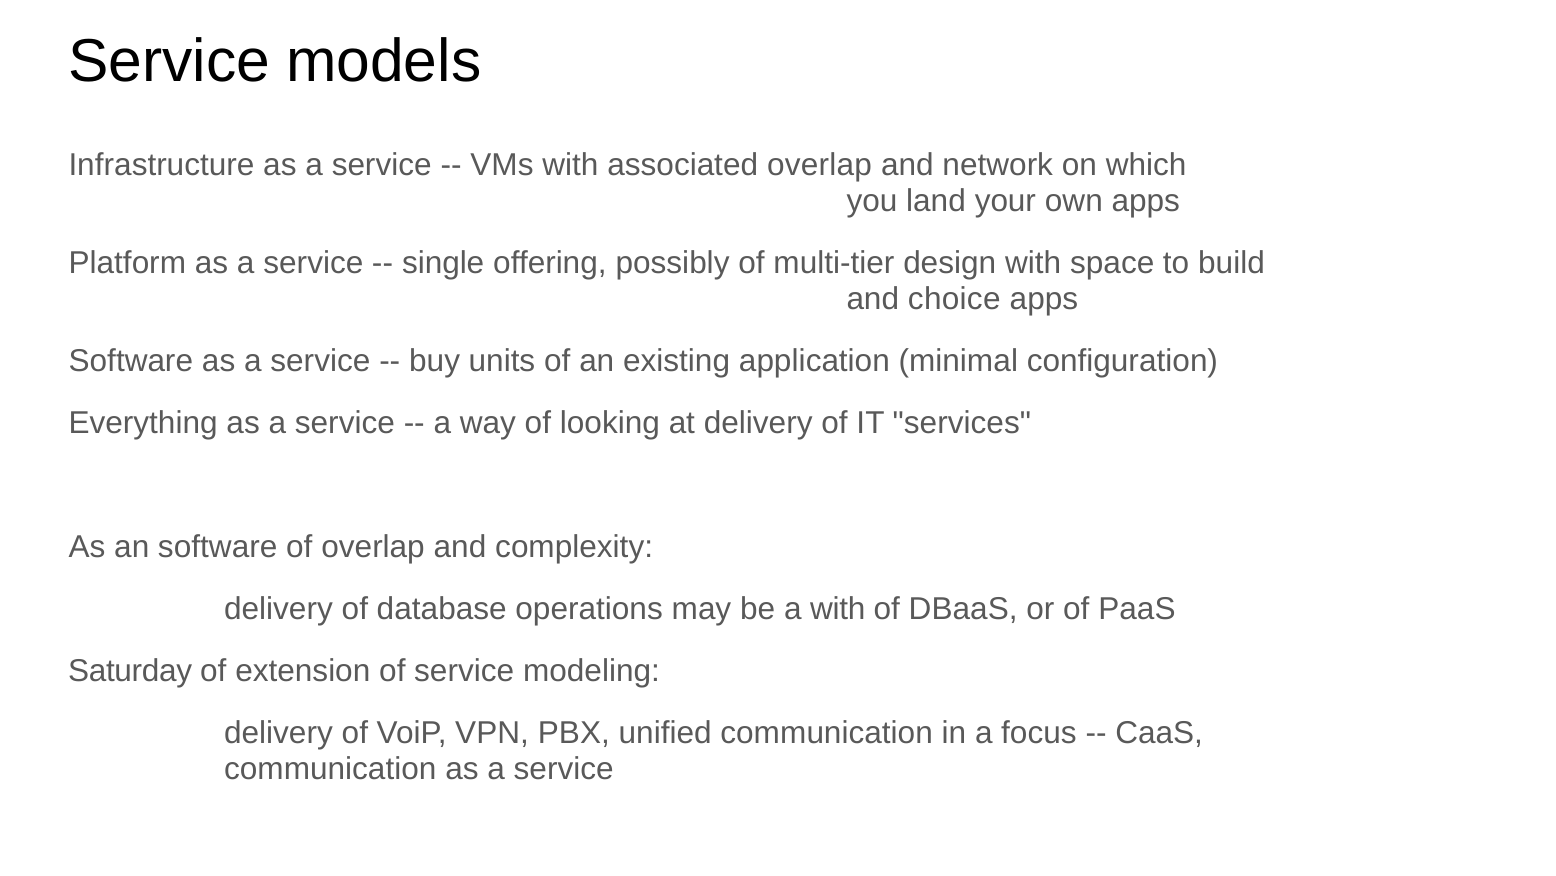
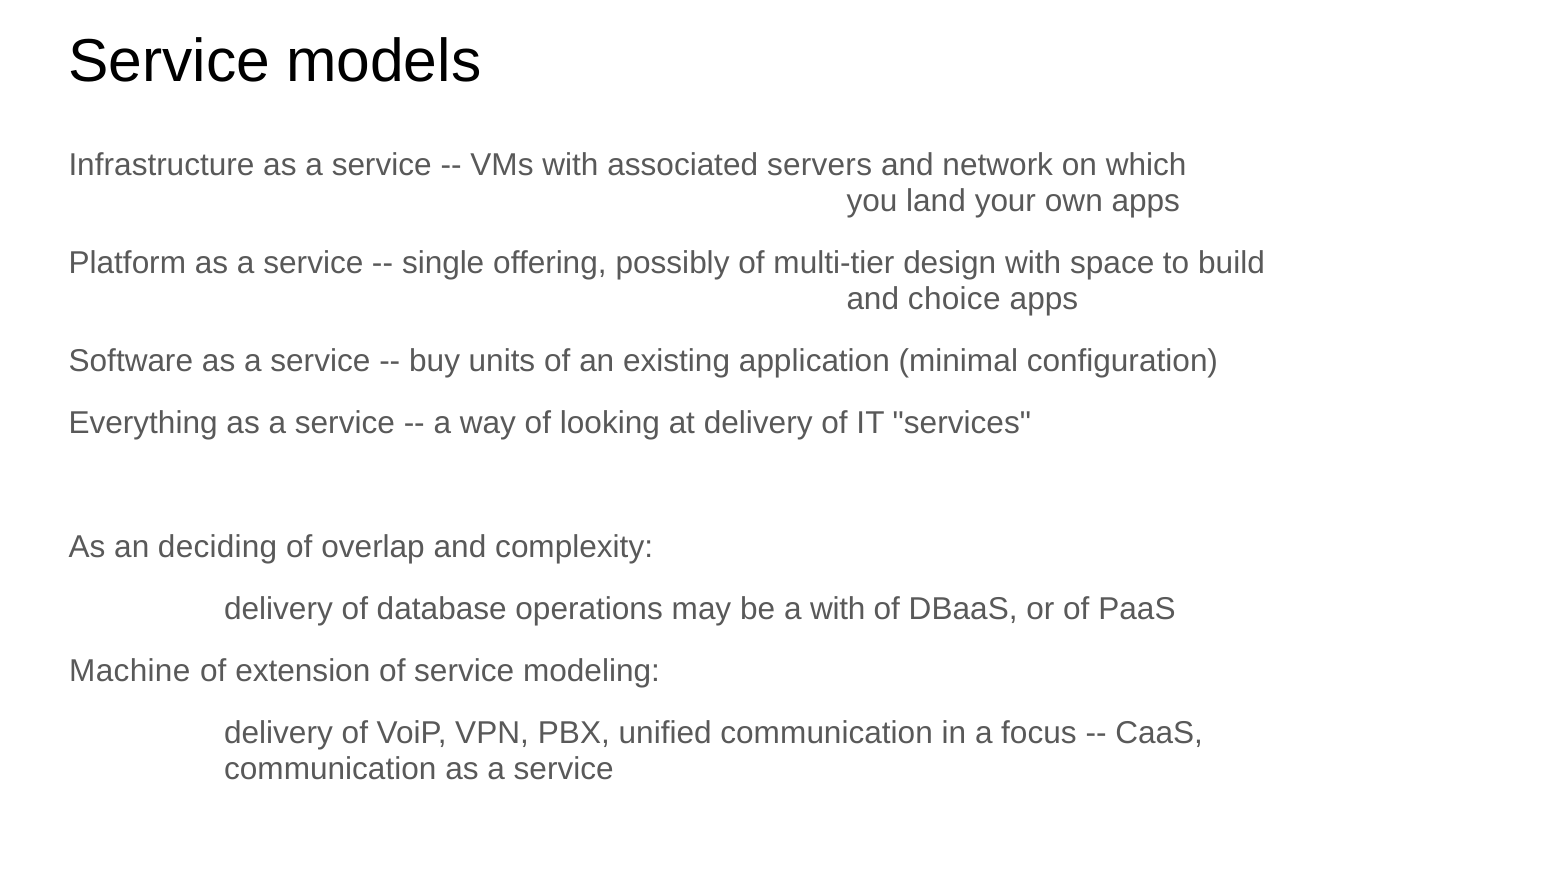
associated overlap: overlap -> servers
an software: software -> deciding
Saturday: Saturday -> Machine
